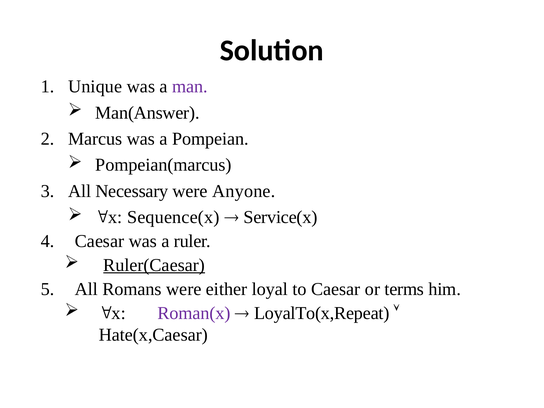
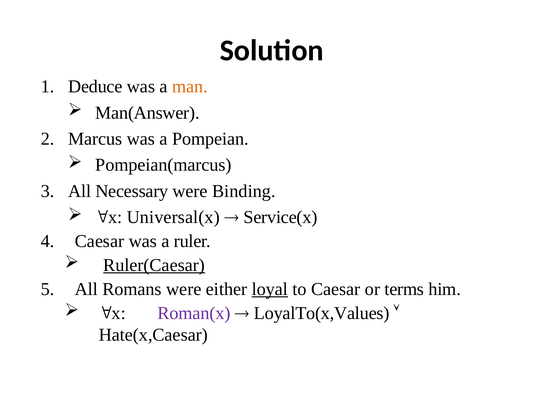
Unique: Unique -> Deduce
man colour: purple -> orange
Anyone: Anyone -> Binding
Sequence(x: Sequence(x -> Universal(x
loyal underline: none -> present
LoyalTo(x,Repeat: LoyalTo(x,Repeat -> LoyalTo(x,Values
